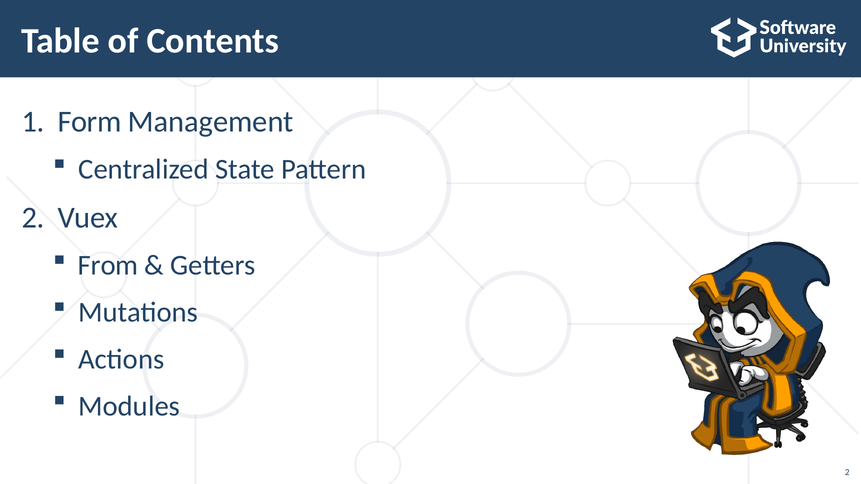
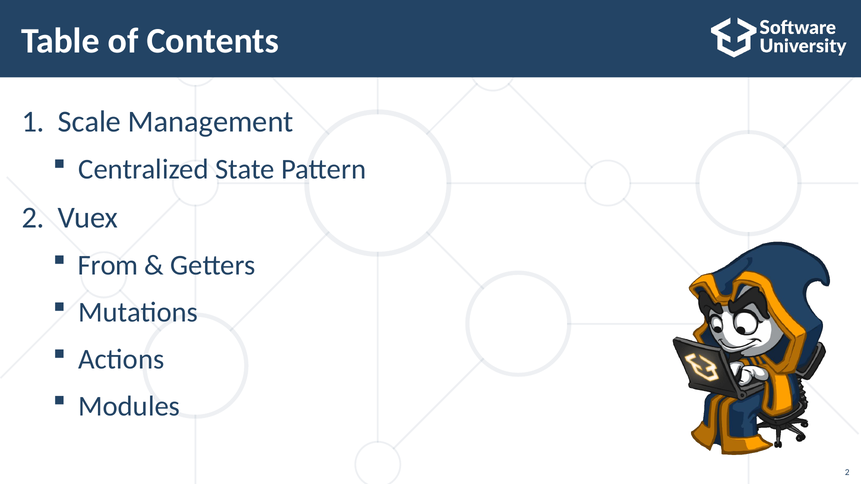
Form: Form -> Scale
